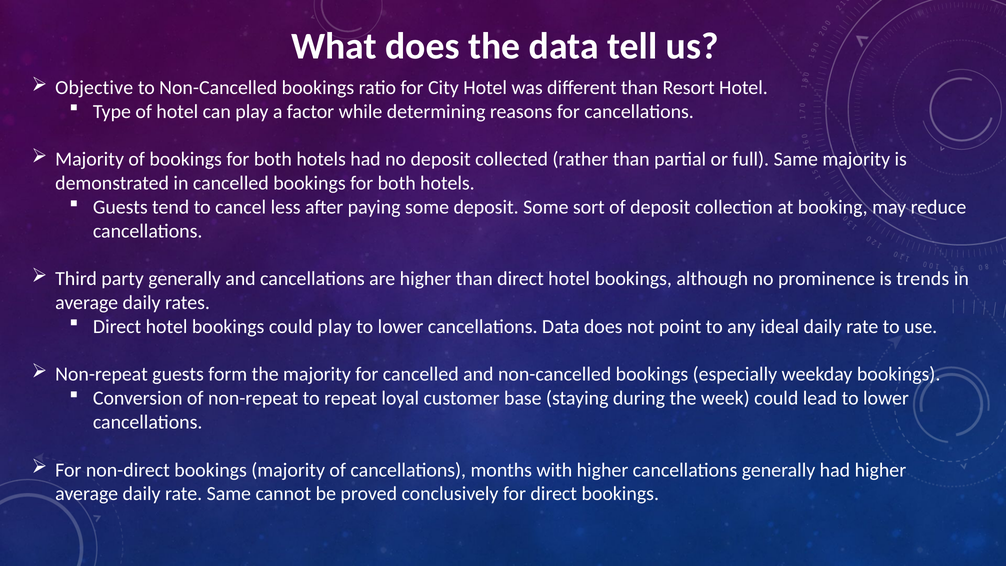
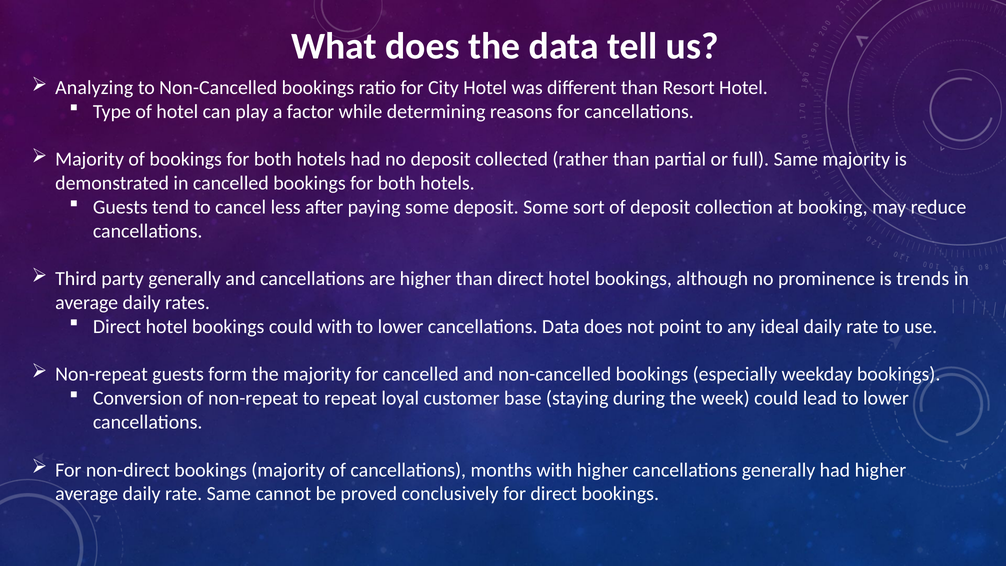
Objective: Objective -> Analyzing
could play: play -> with
